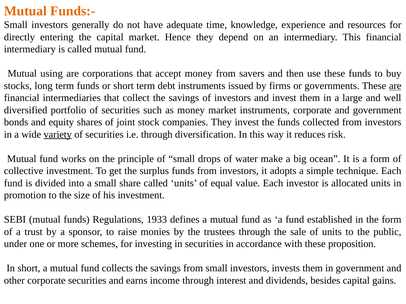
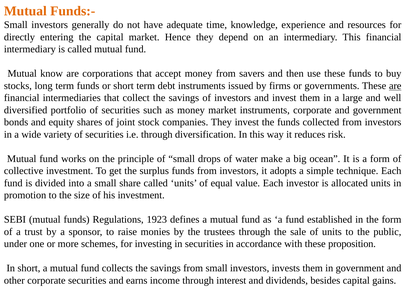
using: using -> know
variety underline: present -> none
1933: 1933 -> 1923
